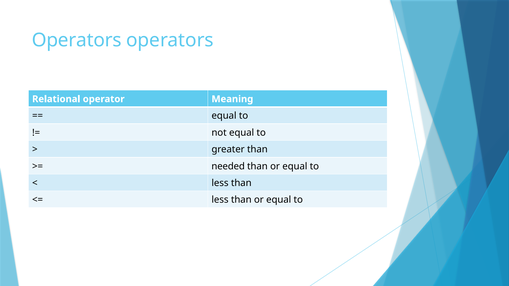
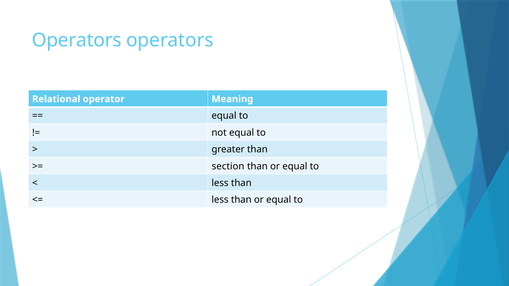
needed: needed -> section
